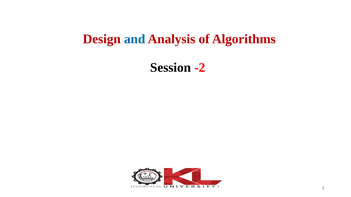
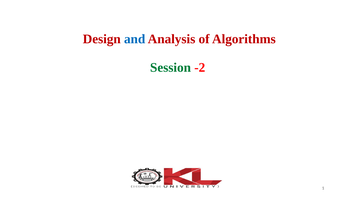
Session colour: black -> green
